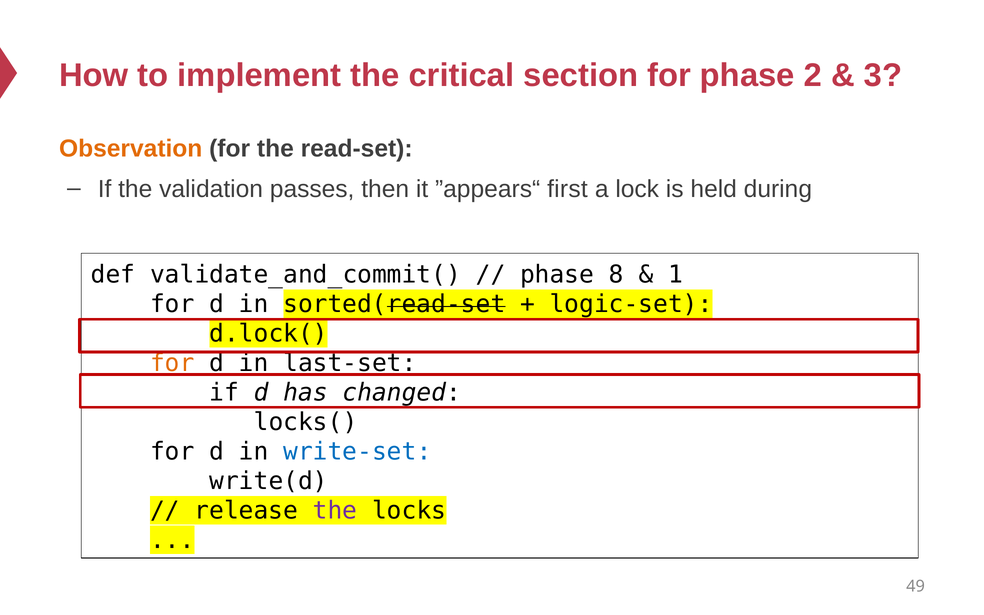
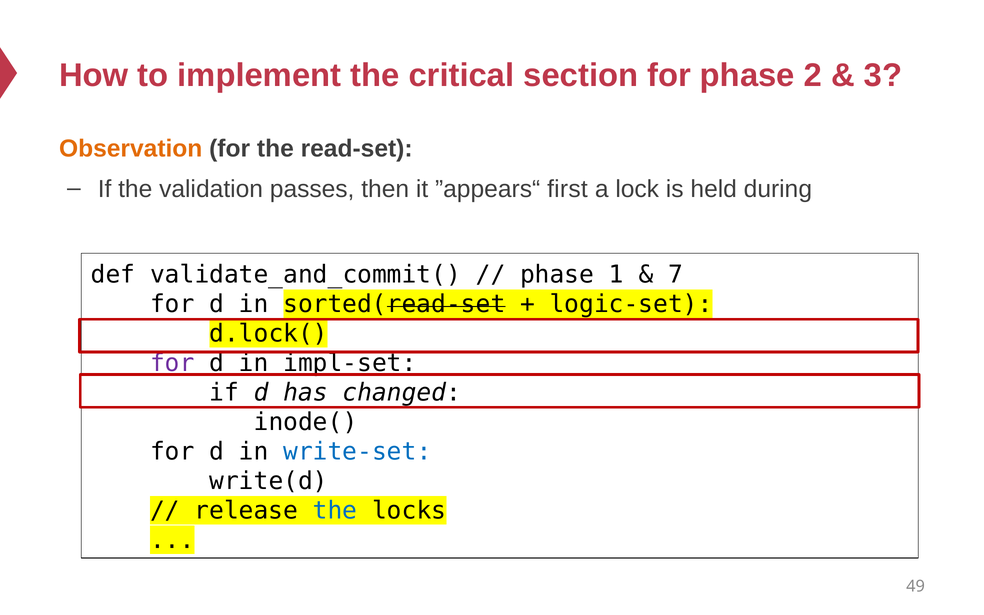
8: 8 -> 1
1: 1 -> 7
for at (172, 363) colour: orange -> purple
last-set: last-set -> impl-set
locks(: locks( -> inode(
the at (335, 511) colour: purple -> blue
